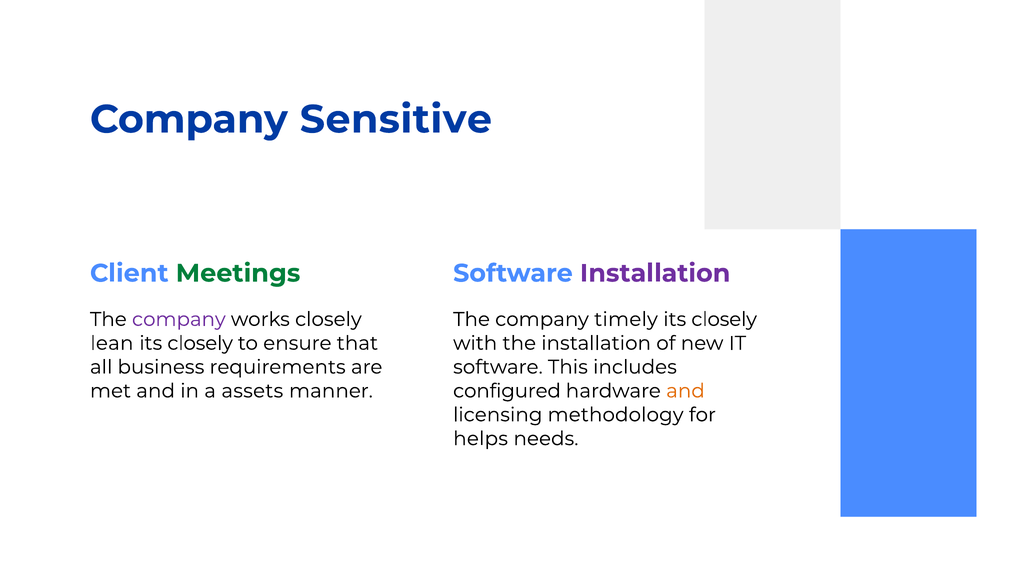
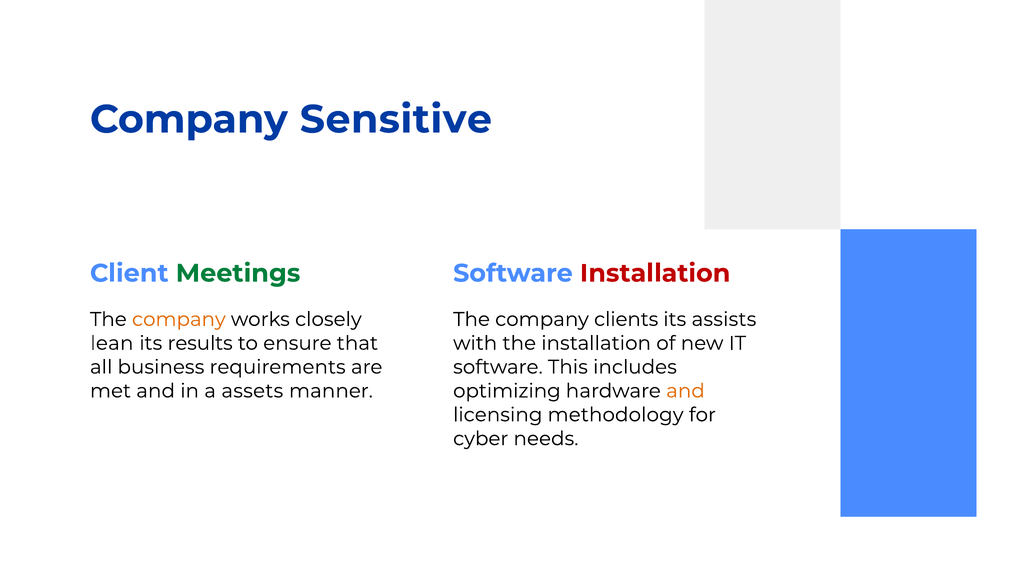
Installation at (655, 273) colour: purple -> red
company at (179, 319) colour: purple -> orange
timely: timely -> clients
closely at (724, 319): closely -> assists
closely at (200, 343): closely -> results
configured: configured -> optimizing
helps: helps -> cyber
